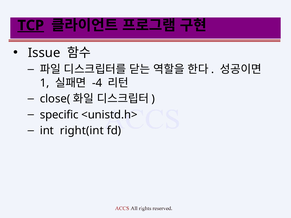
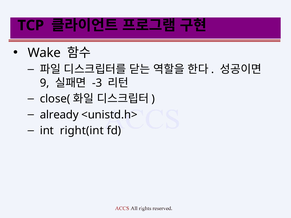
TCP underline: present -> none
Issue: Issue -> Wake
1: 1 -> 9
-4: -4 -> -3
specific: specific -> already
